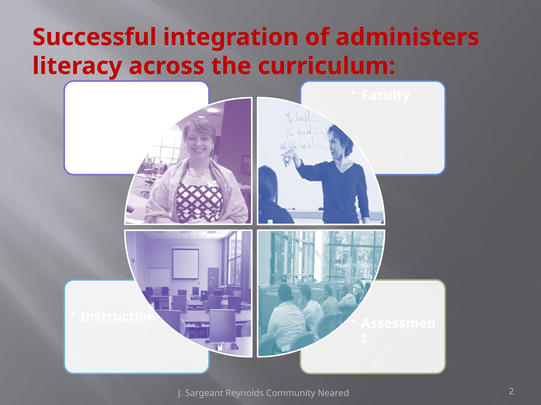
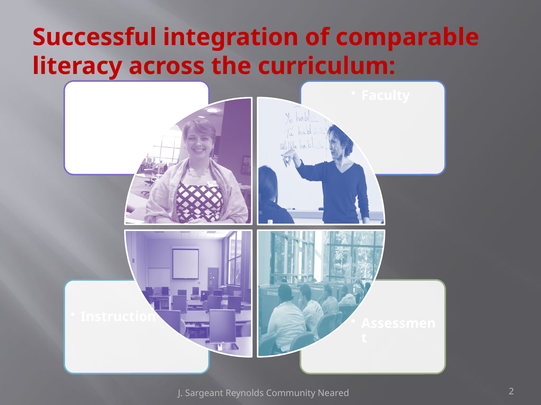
administers: administers -> comparable
